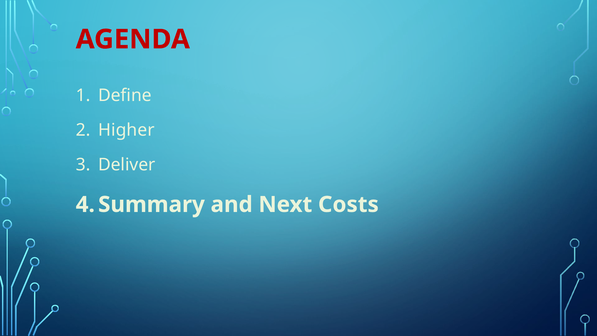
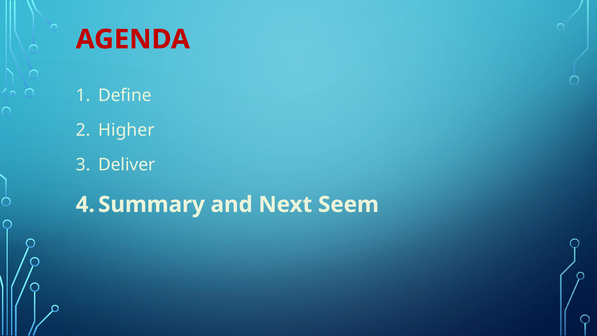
Costs: Costs -> Seem
